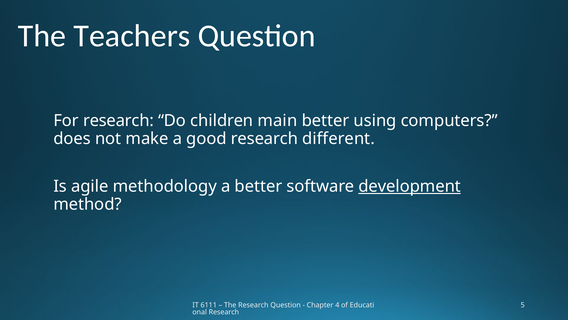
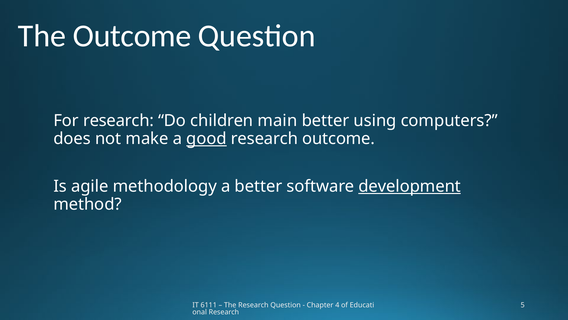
The Teachers: Teachers -> Outcome
good underline: none -> present
research different: different -> outcome
